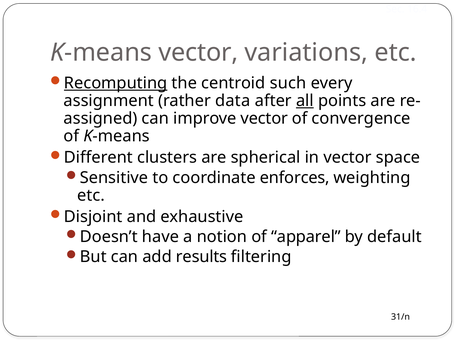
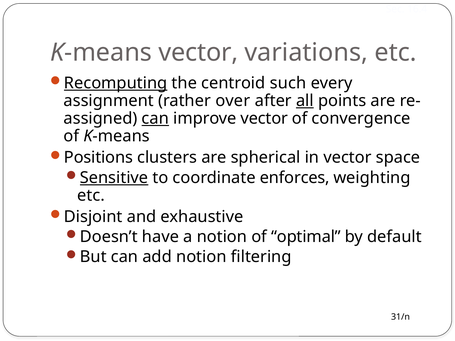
data: data -> over
can at (155, 119) underline: none -> present
Different: Different -> Positions
Sensitive underline: none -> present
apparel: apparel -> optimal
add results: results -> notion
